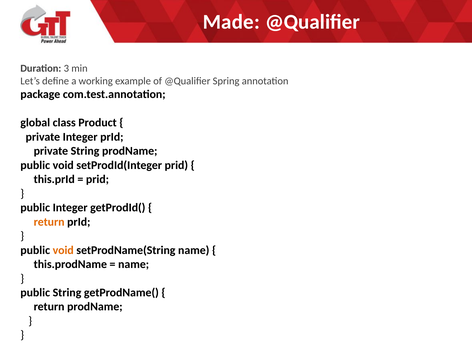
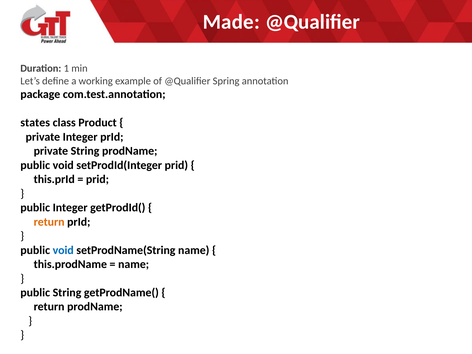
3: 3 -> 1
global: global -> states
void at (63, 250) colour: orange -> blue
